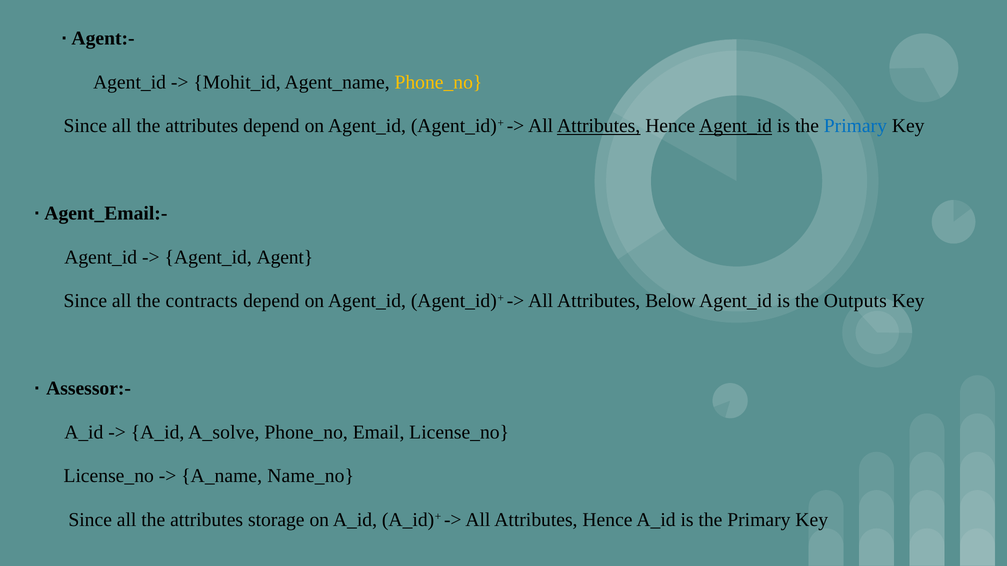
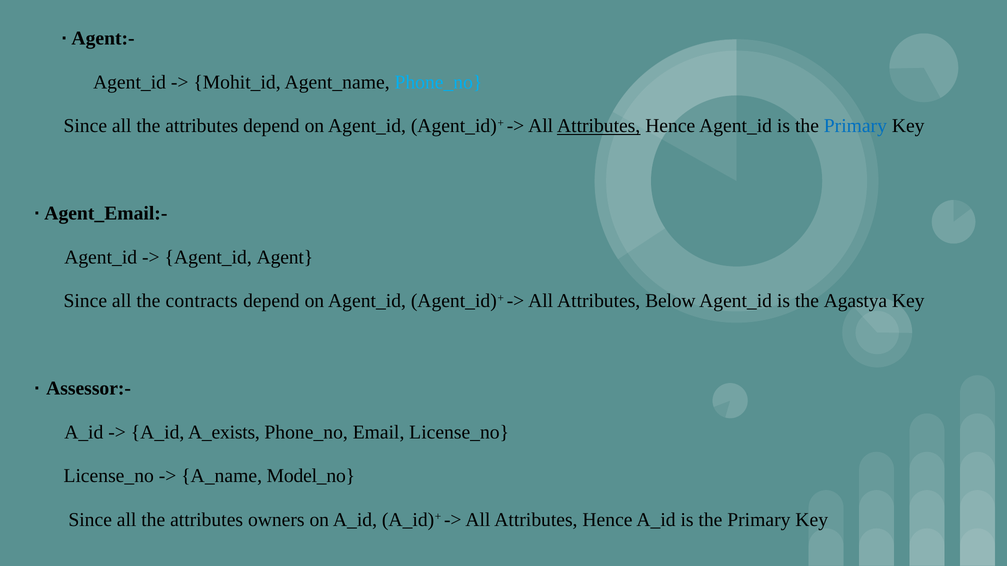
Phone_no at (438, 82) colour: yellow -> light blue
Agent_id at (736, 126) underline: present -> none
Outputs: Outputs -> Agastya
A_solve: A_solve -> A_exists
Name_no: Name_no -> Model_no
storage: storage -> owners
